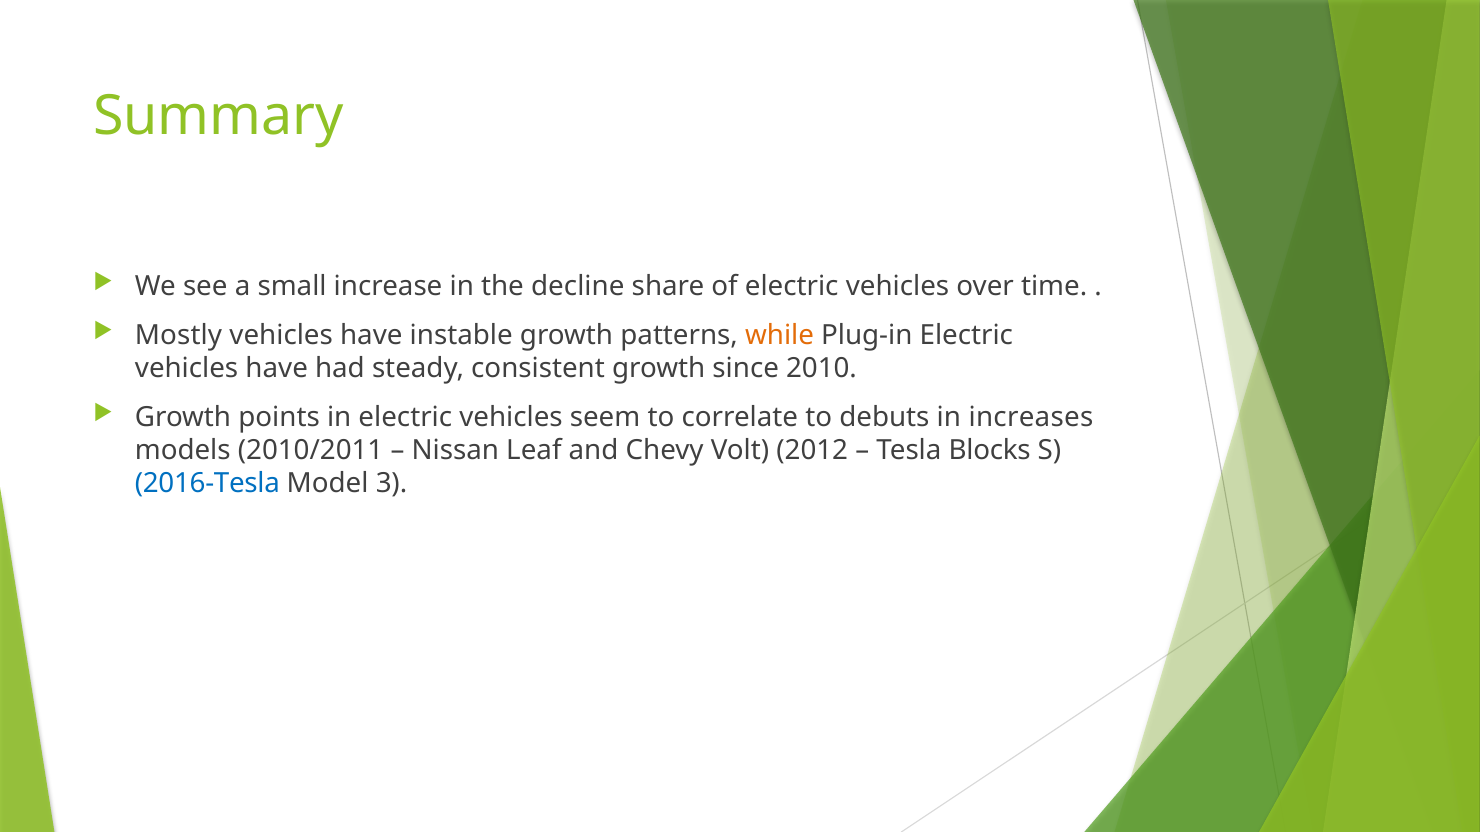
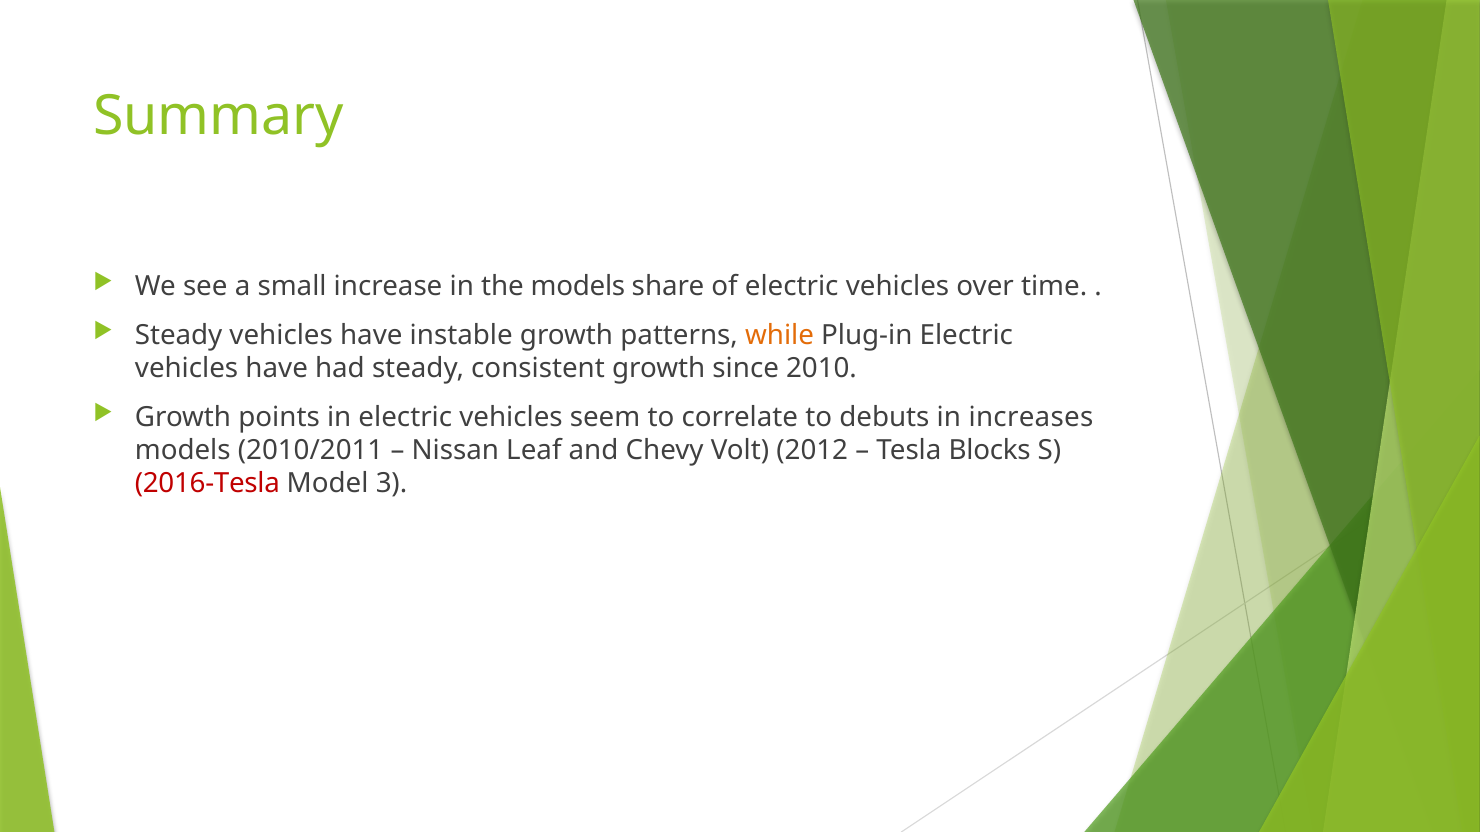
the decline: decline -> models
Mostly at (179, 335): Mostly -> Steady
2016-Tesla colour: blue -> red
